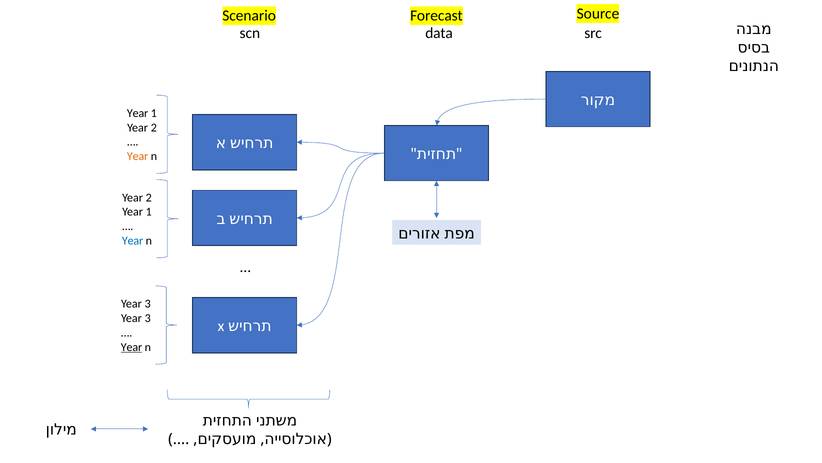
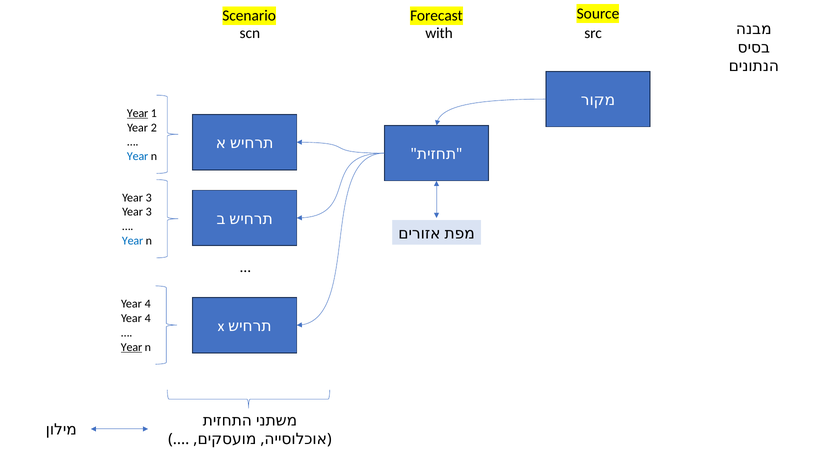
data: data -> with
Year at (138, 113) underline: none -> present
Year at (138, 156) colour: orange -> blue
2 at (149, 197): 2 -> 3
1 at (149, 212): 1 -> 3
3 at (148, 303): 3 -> 4
3 at (148, 318): 3 -> 4
